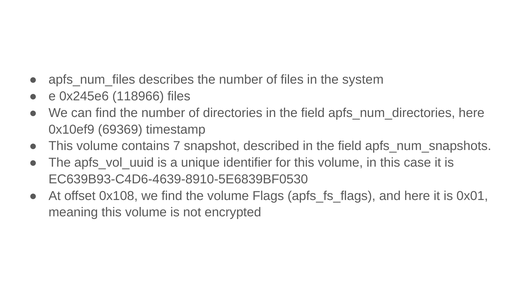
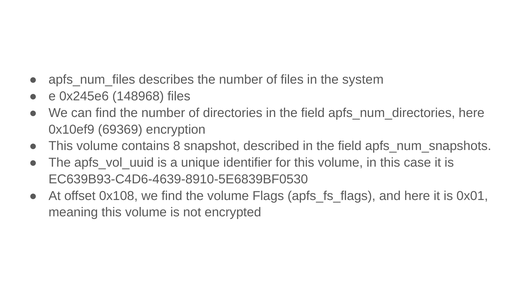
118966: 118966 -> 148968
timestamp: timestamp -> encryption
7: 7 -> 8
